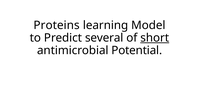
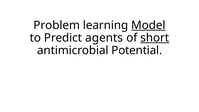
Proteins: Proteins -> Problem
Model underline: none -> present
several: several -> agents
